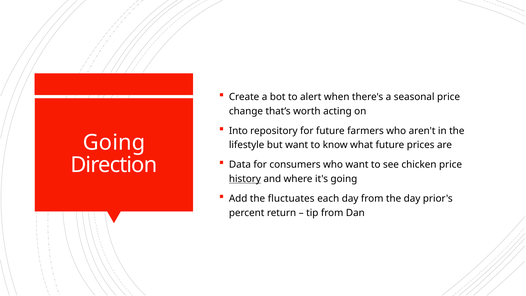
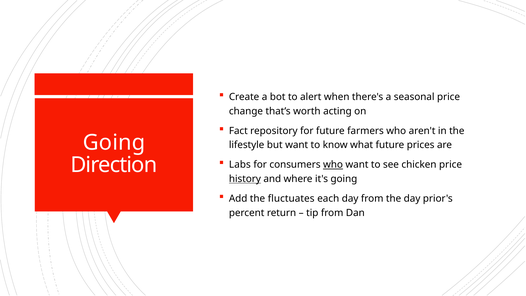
Into: Into -> Fact
Data: Data -> Labs
who at (333, 165) underline: none -> present
